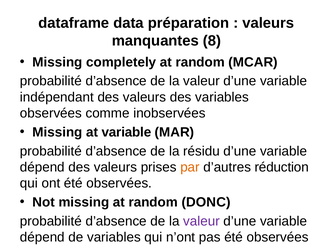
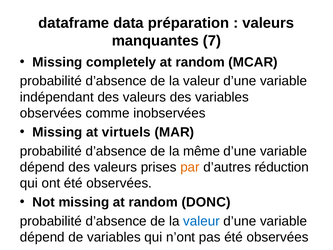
8: 8 -> 7
at variable: variable -> virtuels
résidu: résidu -> même
valeur at (201, 221) colour: purple -> blue
